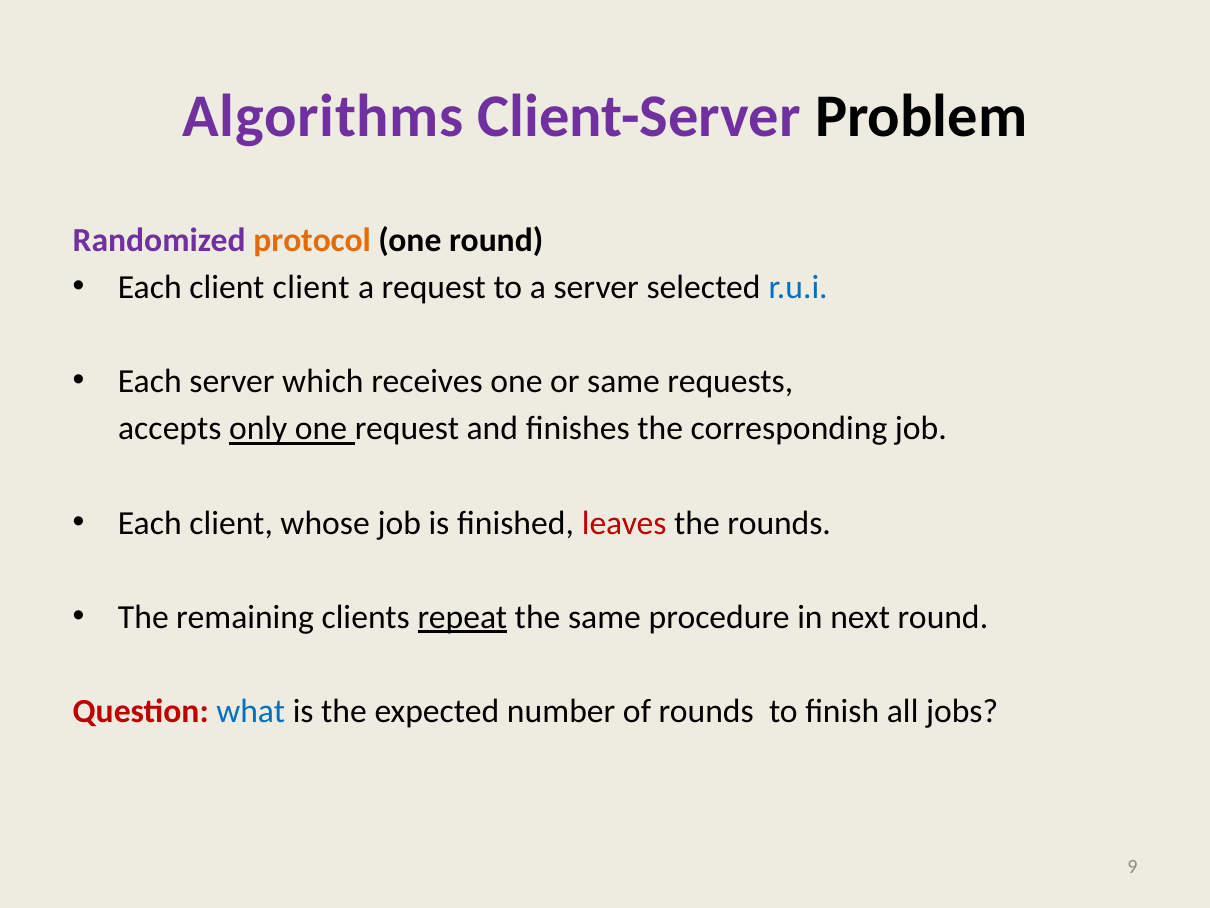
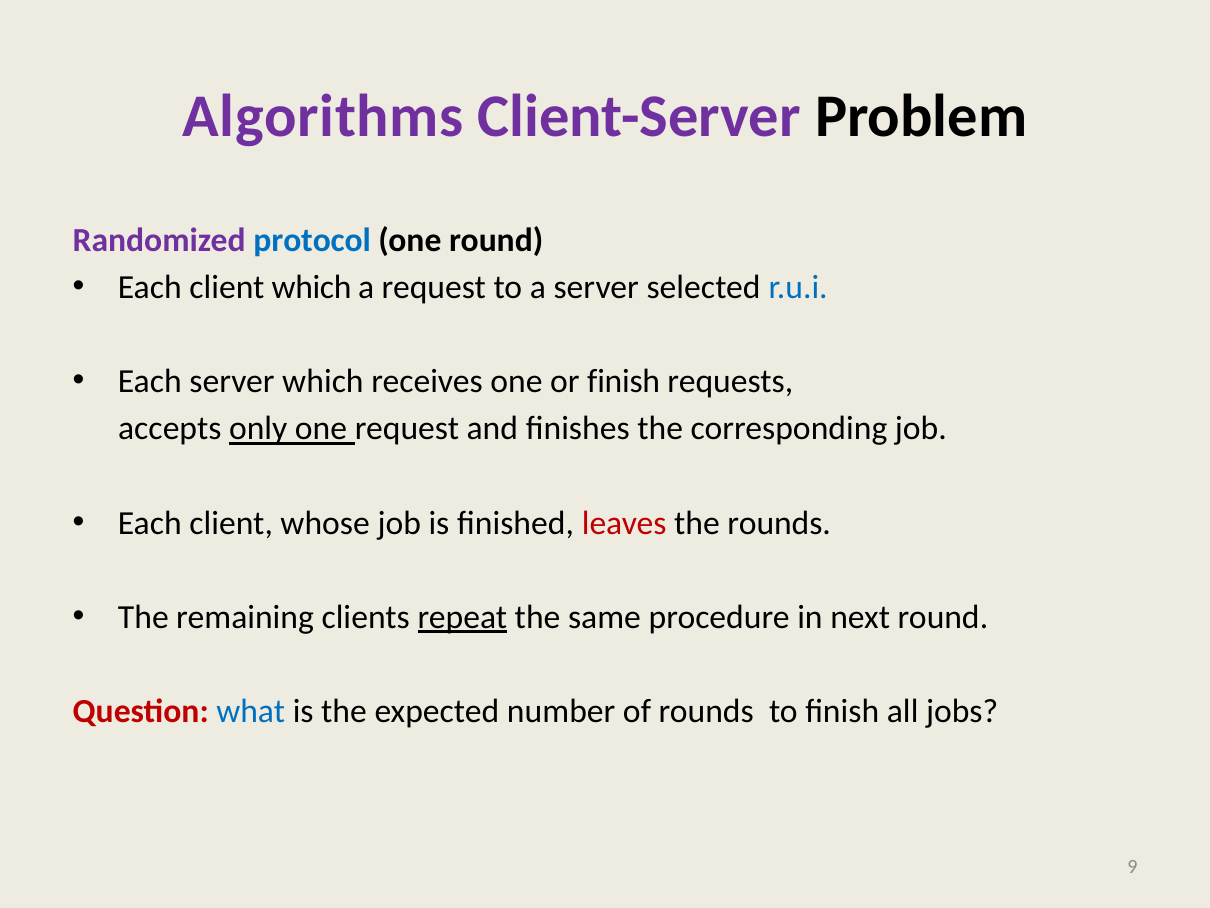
protocol colour: orange -> blue
client client: client -> which
or same: same -> finish
